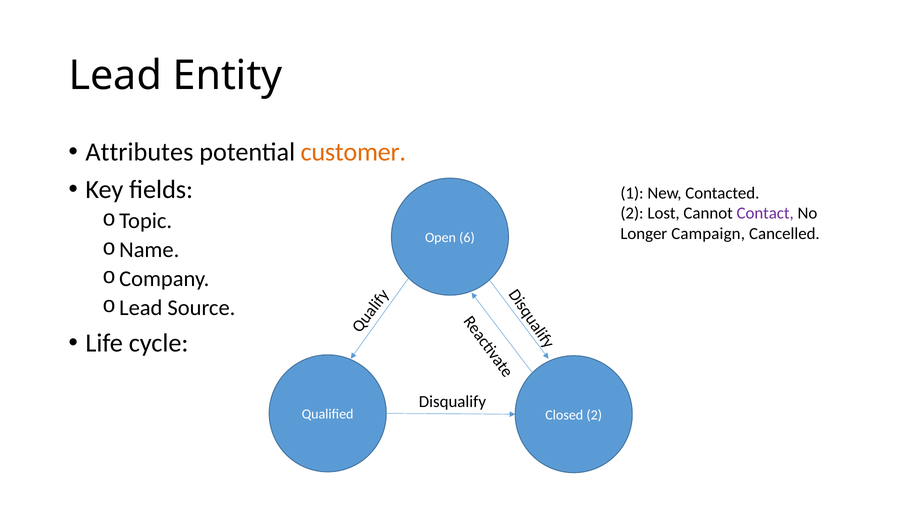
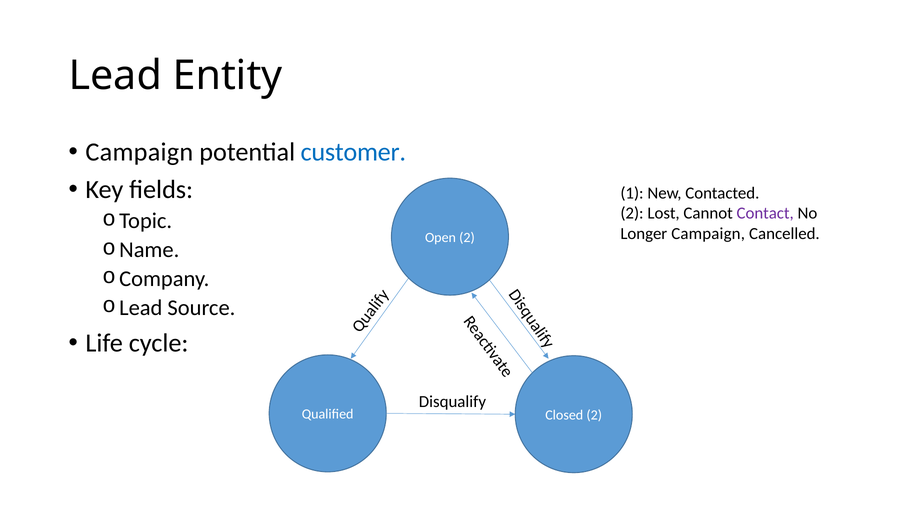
Attributes at (139, 152): Attributes -> Campaign
customer colour: orange -> blue
Open 6: 6 -> 2
